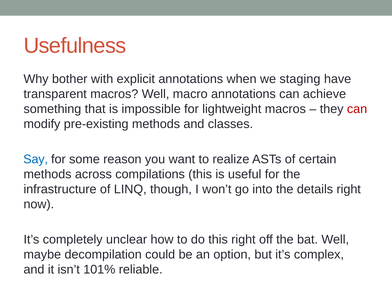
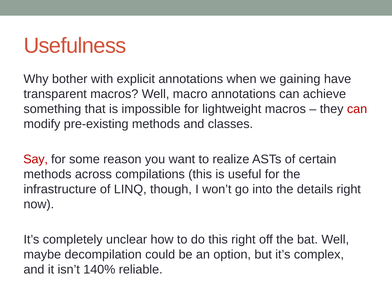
staging: staging -> gaining
Say colour: blue -> red
101%: 101% -> 140%
